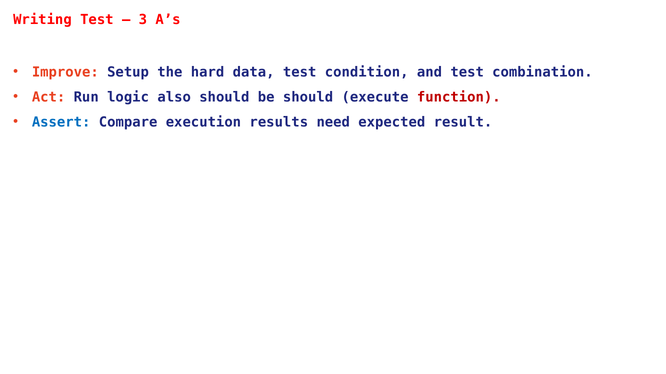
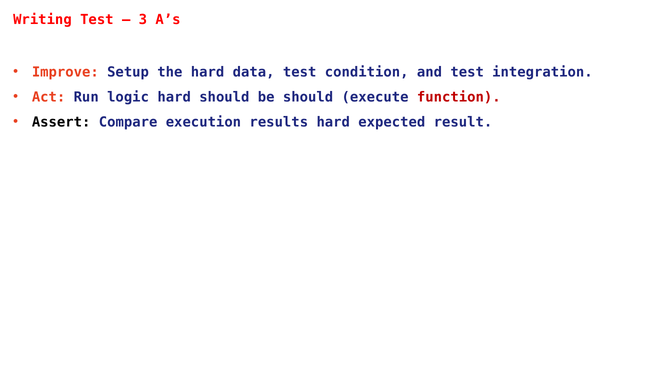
combination: combination -> integration
logic also: also -> hard
Assert colour: blue -> black
results need: need -> hard
